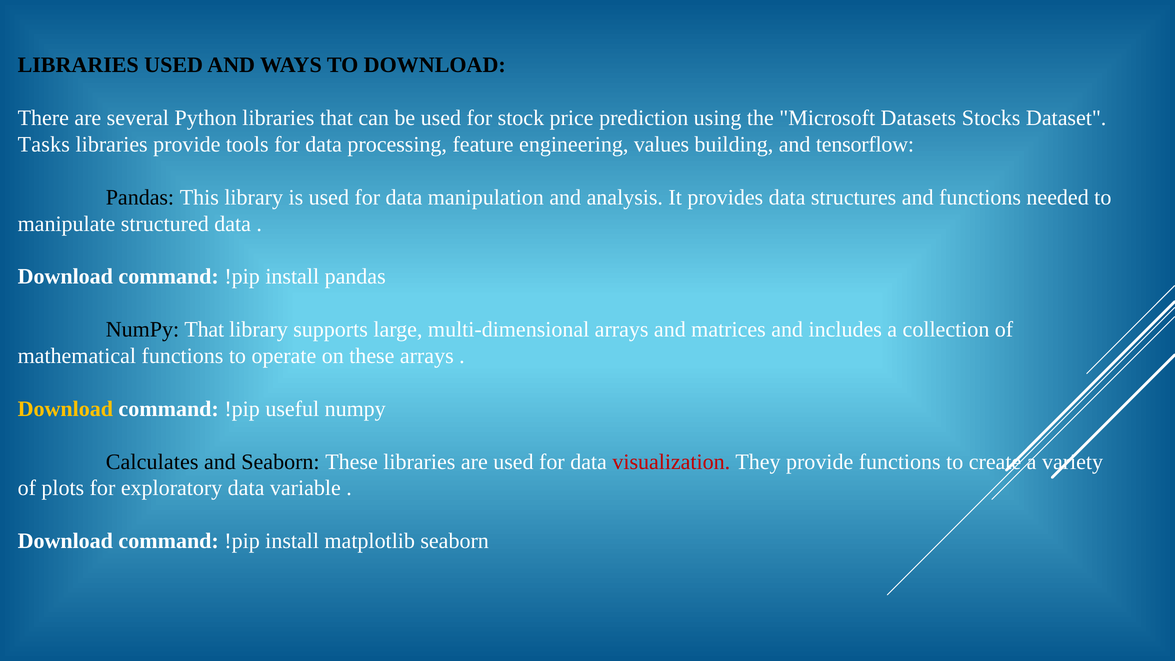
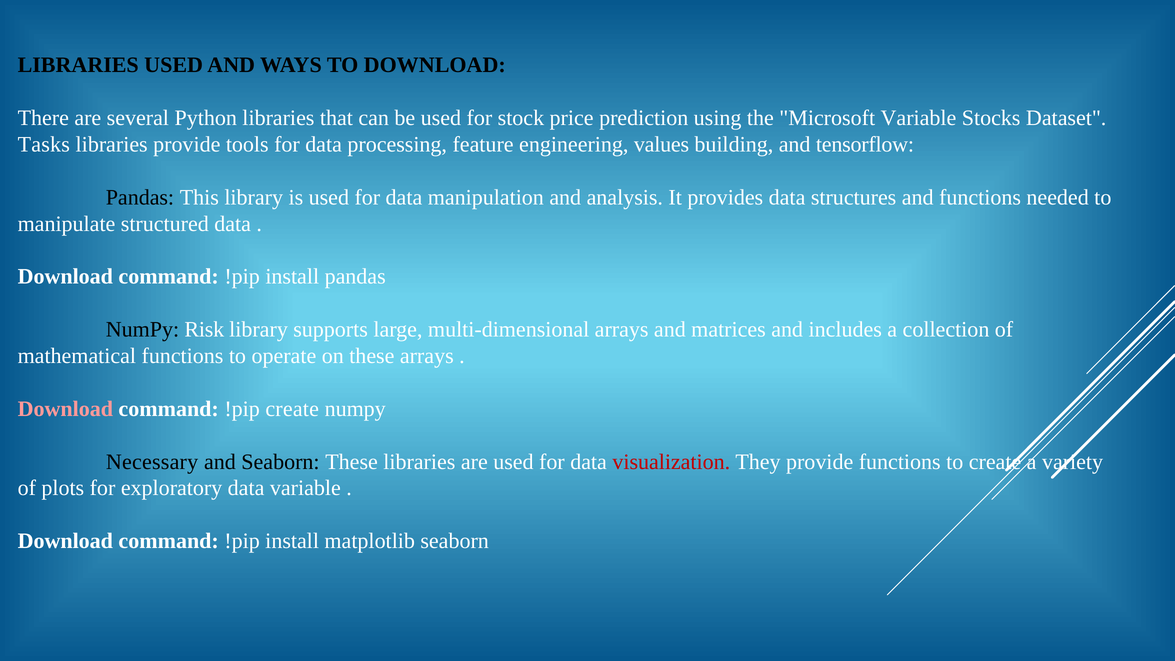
Microsoft Datasets: Datasets -> Variable
NumPy That: That -> Risk
Download at (65, 409) colour: yellow -> pink
!pip useful: useful -> create
Calculates: Calculates -> Necessary
